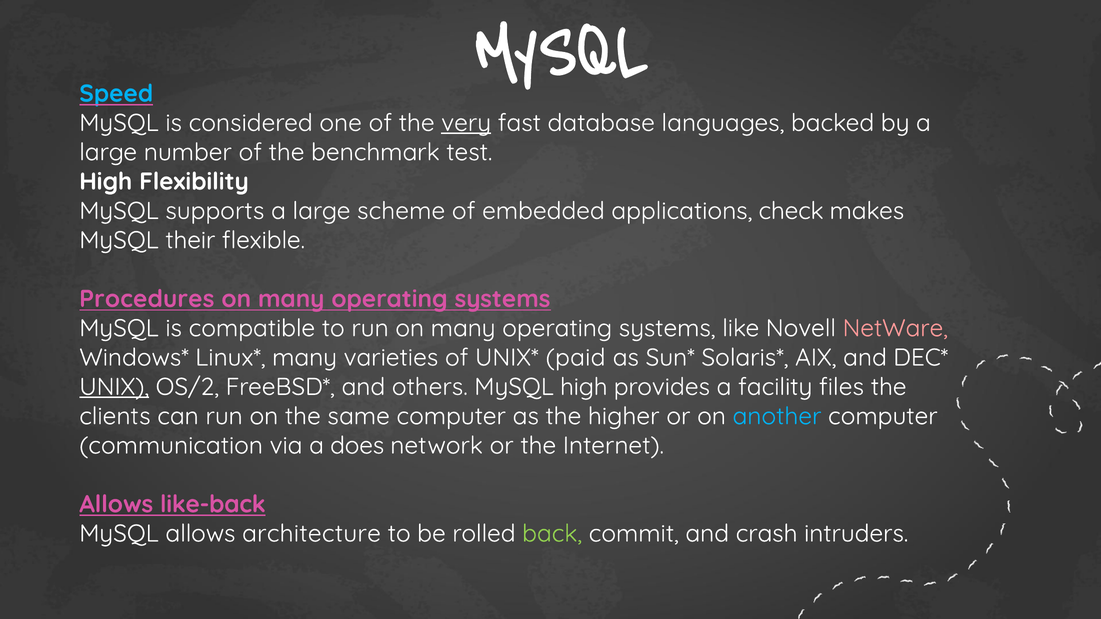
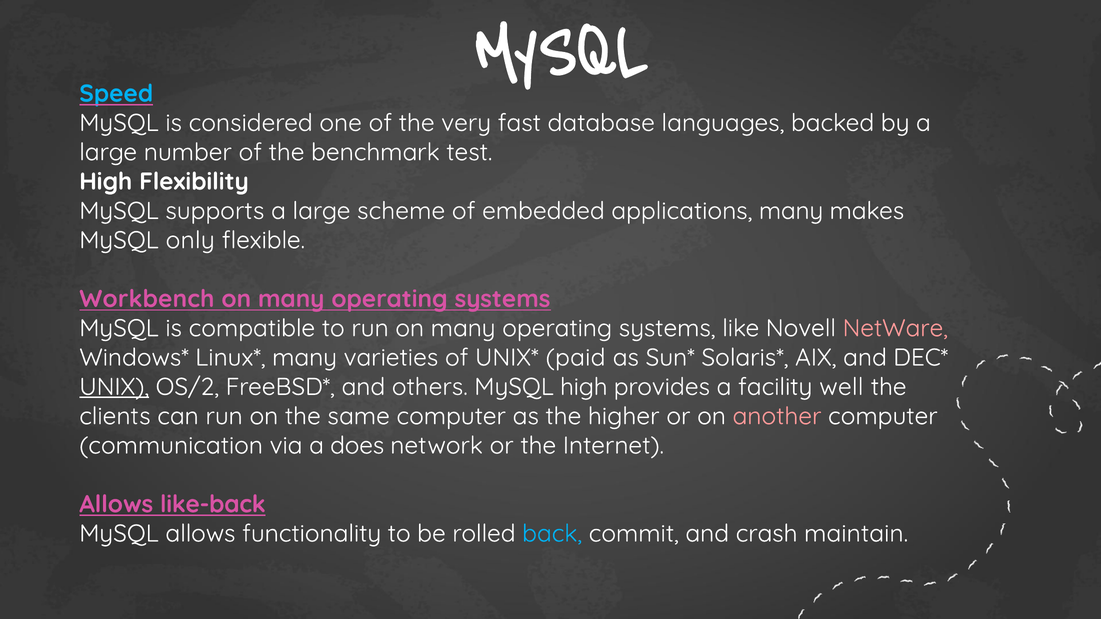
very underline: present -> none
applications check: check -> many
their: their -> only
Procedures: Procedures -> Workbench
files: files -> well
another colour: light blue -> pink
architecture: architecture -> functionality
back colour: light green -> light blue
intruders: intruders -> maintain
